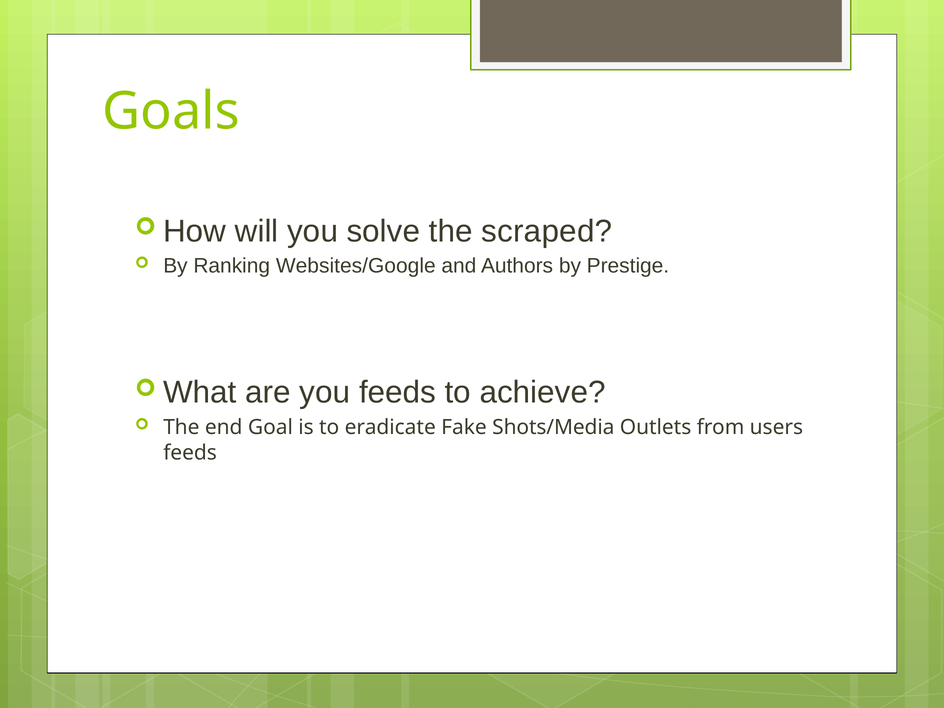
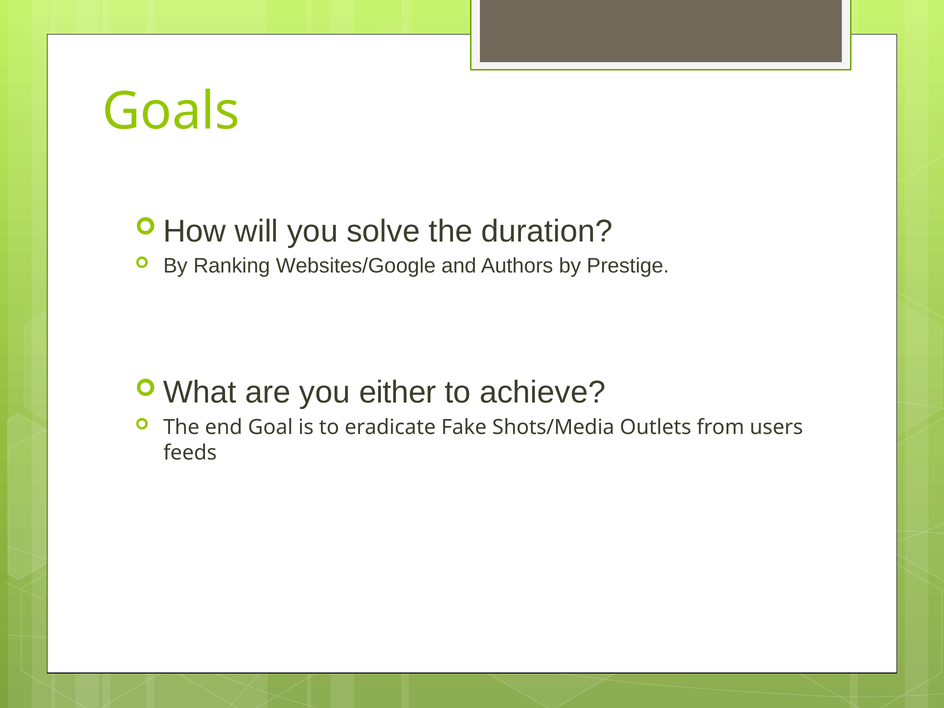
scraped: scraped -> duration
you feeds: feeds -> either
